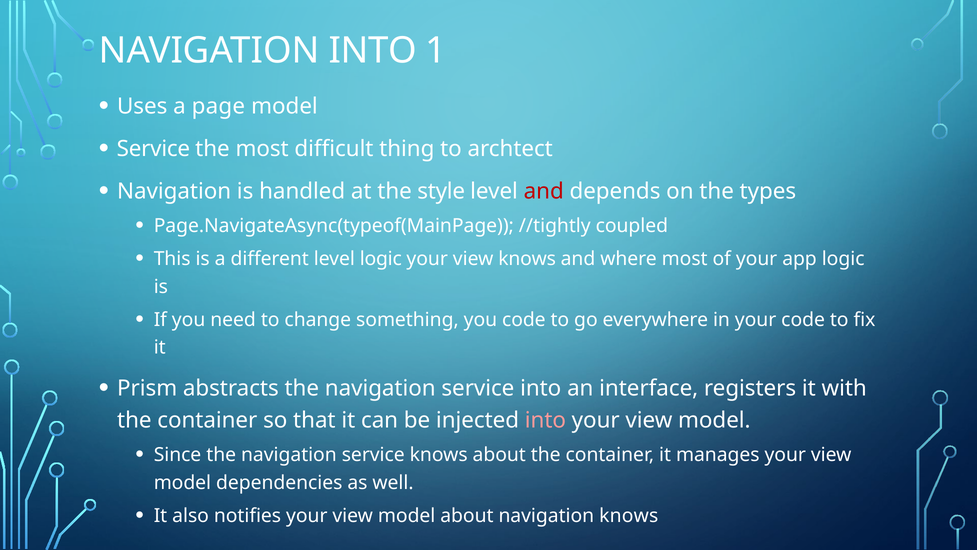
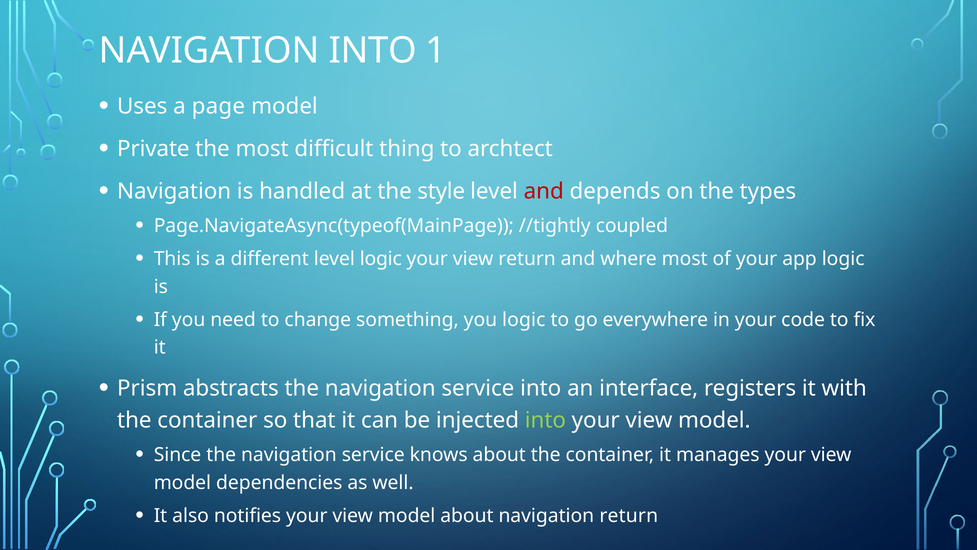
Service at (153, 149): Service -> Private
view knows: knows -> return
you code: code -> logic
into at (545, 420) colour: pink -> light green
navigation knows: knows -> return
